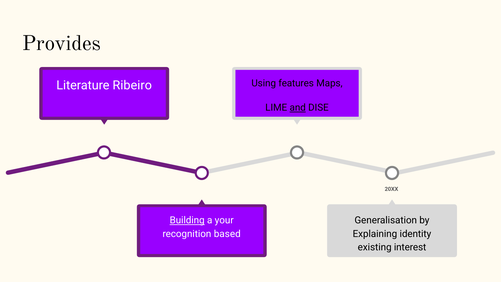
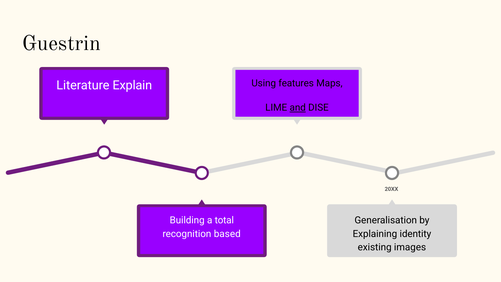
Provides: Provides -> Guestrin
Ribeiro: Ribeiro -> Explain
Building underline: present -> none
your: your -> total
interest: interest -> images
